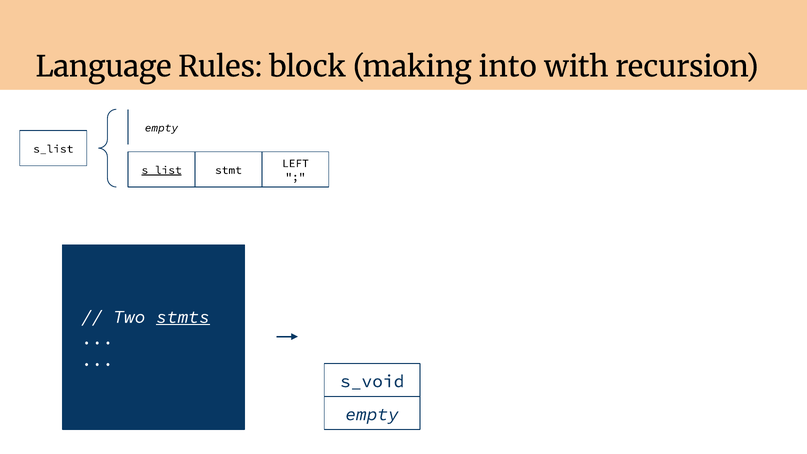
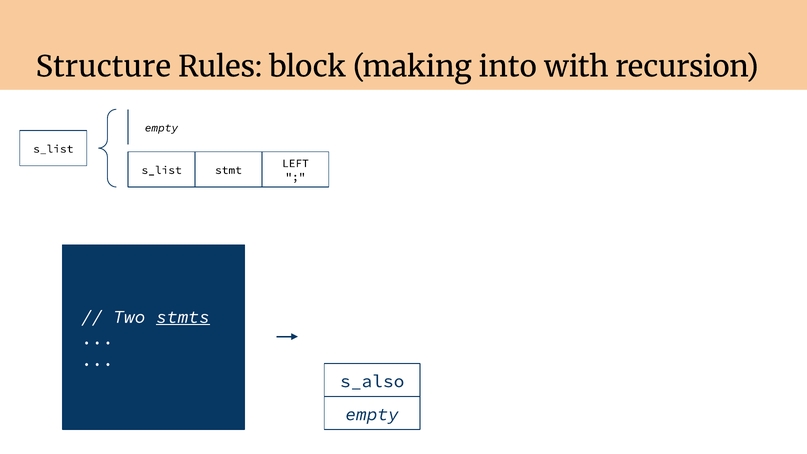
Language: Language -> Structure
s_list at (162, 170) underline: present -> none
s_void: s_void -> s_also
